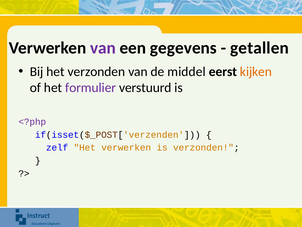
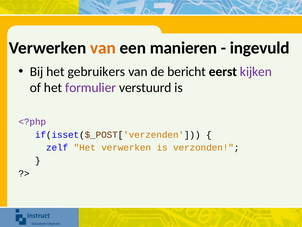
van at (103, 48) colour: purple -> orange
gegevens: gegevens -> manieren
getallen: getallen -> ingevuld
het verzonden: verzonden -> gebruikers
middel: middel -> bericht
kijken colour: orange -> purple
